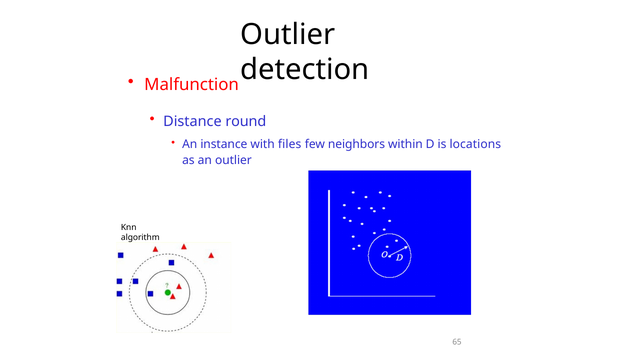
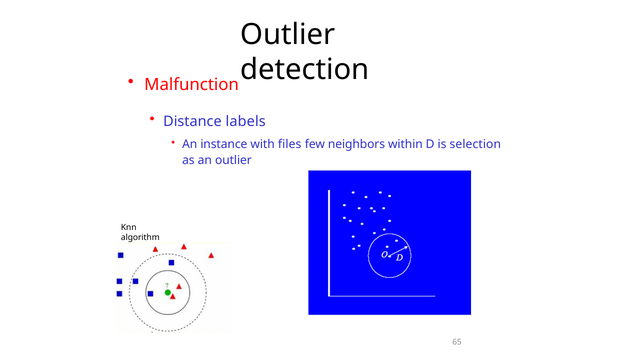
round: round -> labels
locations: locations -> selection
